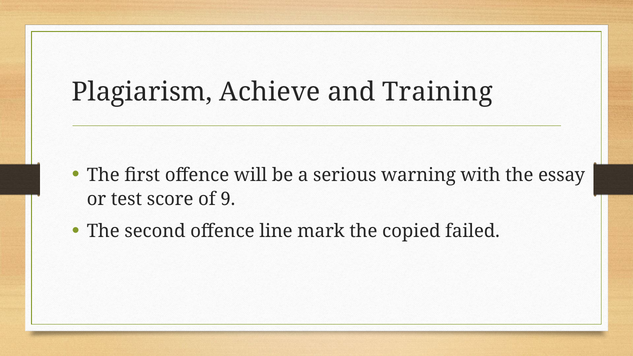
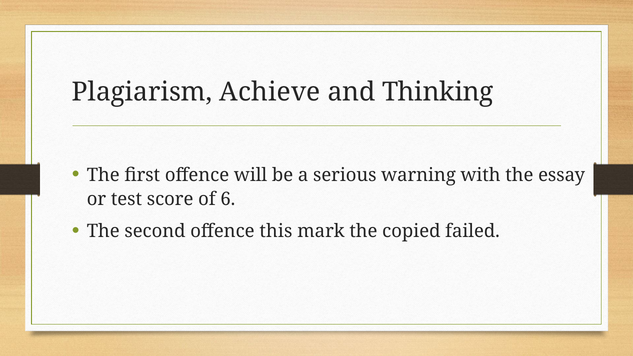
Training: Training -> Thinking
9: 9 -> 6
line: line -> this
